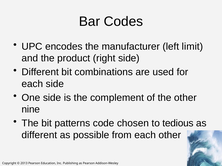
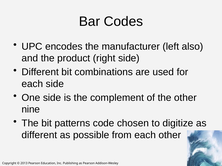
limit: limit -> also
tedious: tedious -> digitize
